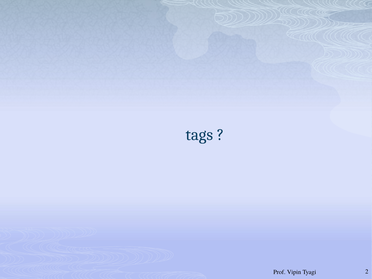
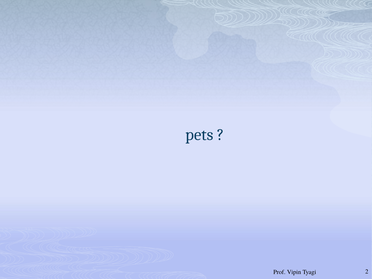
tags: tags -> pets
